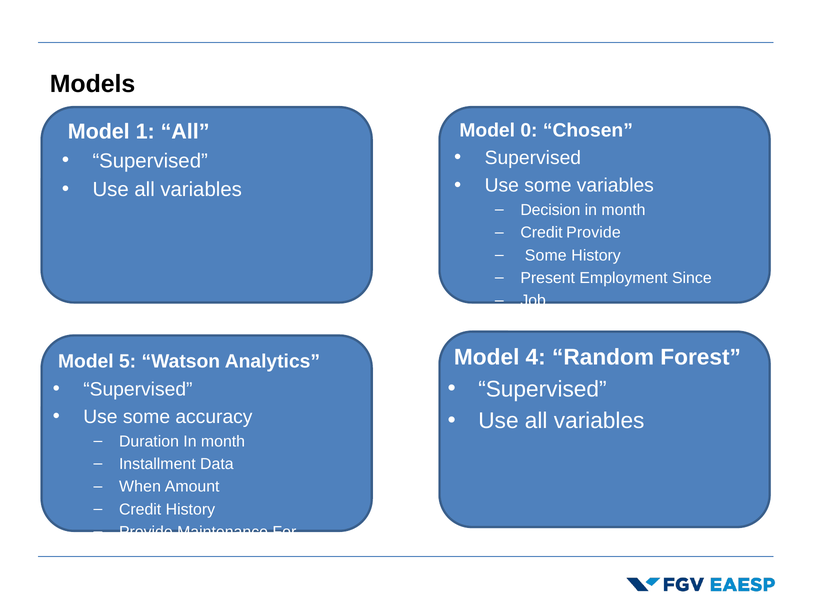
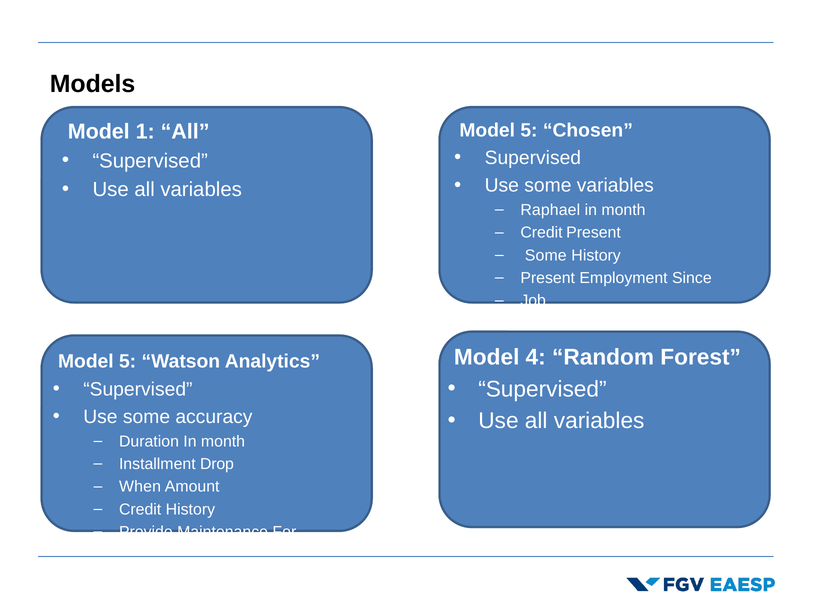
0 at (529, 130): 0 -> 5
Decision: Decision -> Raphael
Credit Provide: Provide -> Present
Data: Data -> Drop
